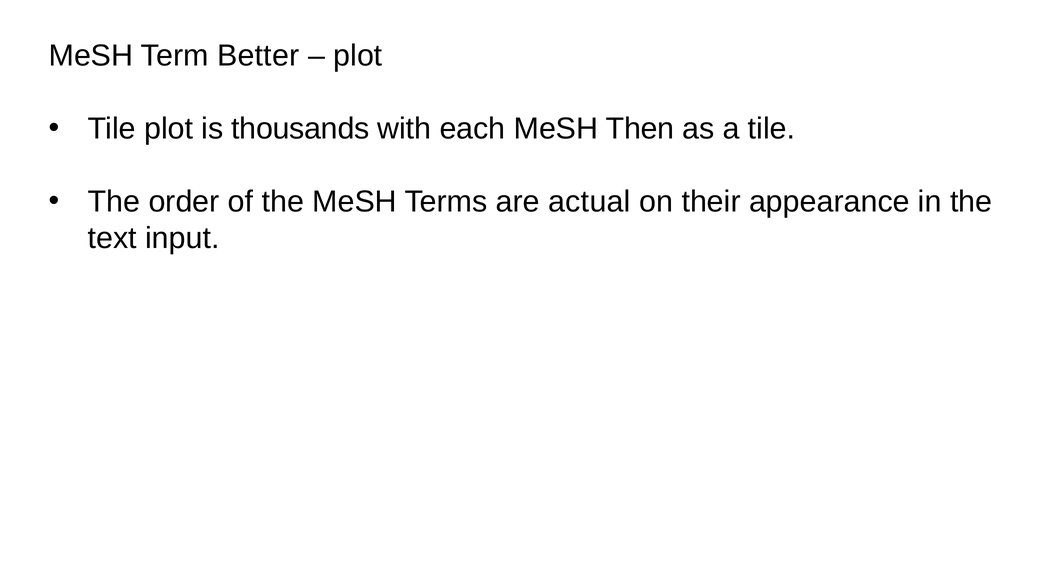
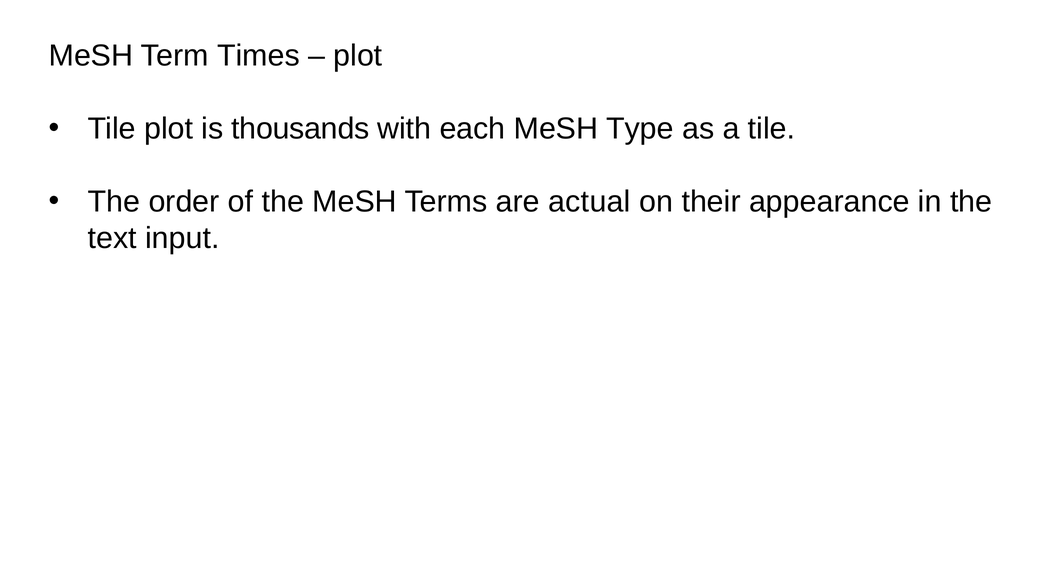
Better: Better -> Times
Then: Then -> Type
